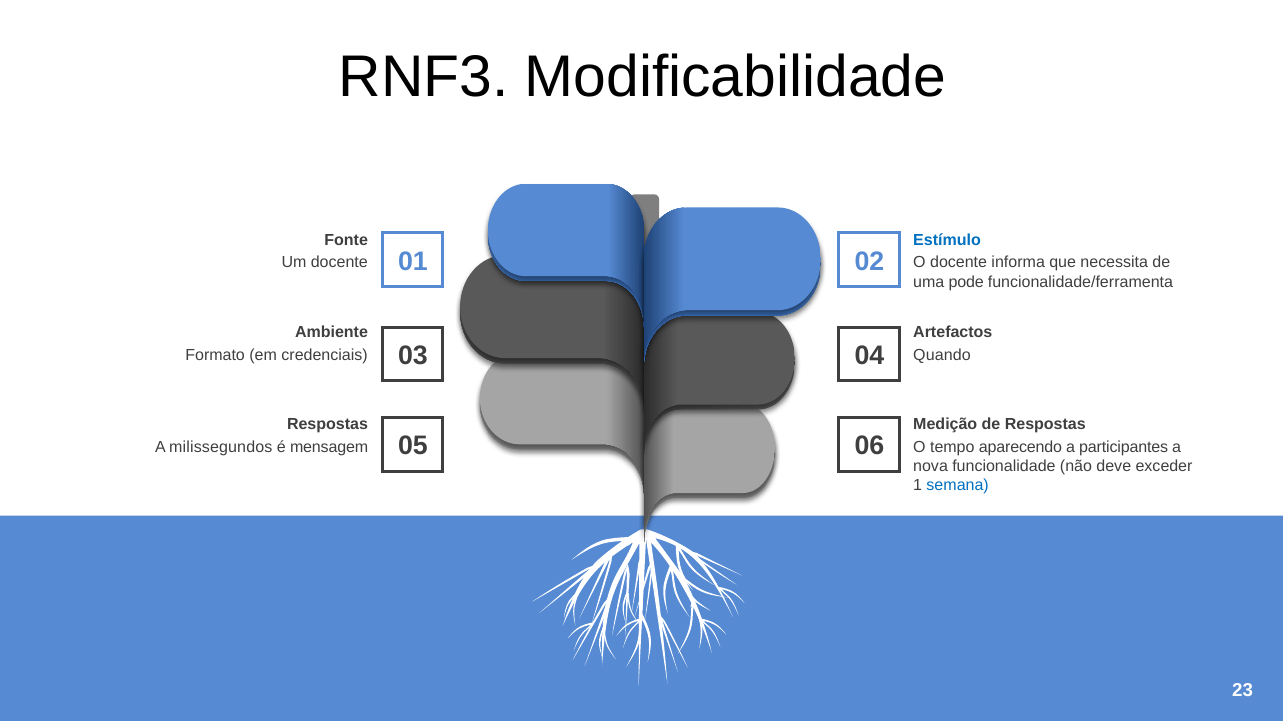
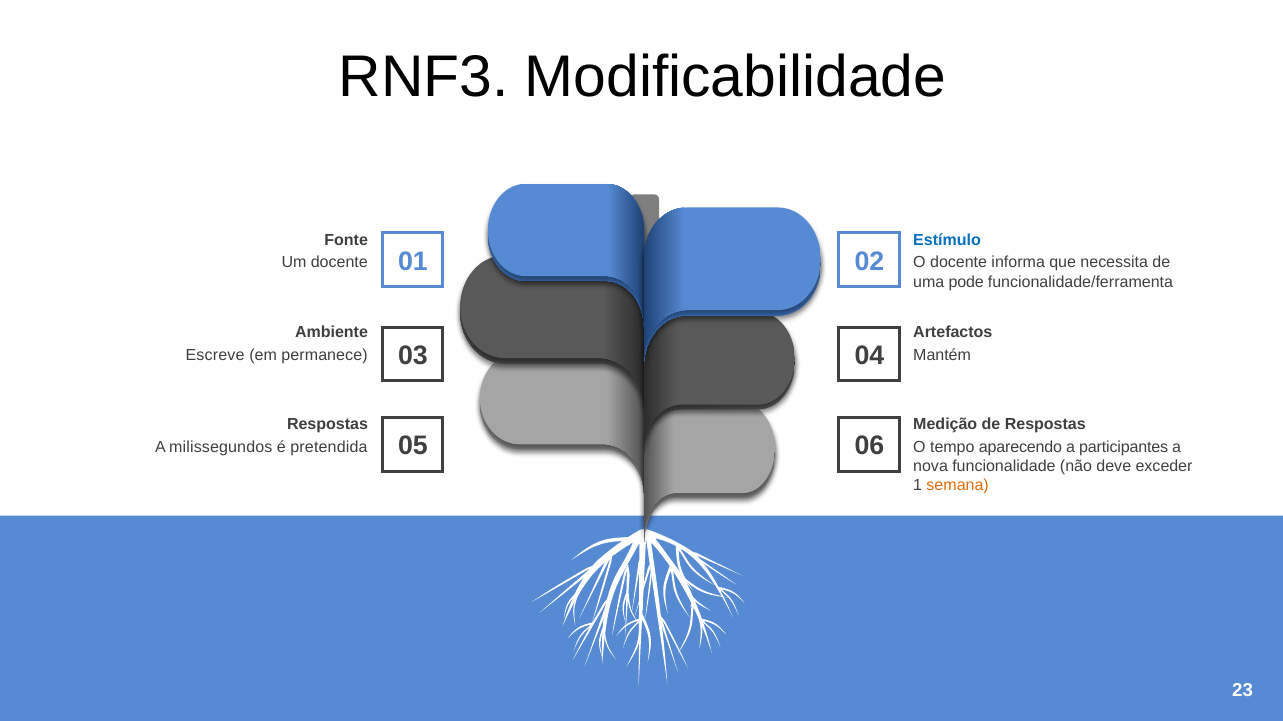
Quando: Quando -> Mantém
Formato: Formato -> Escreve
credenciais: credenciais -> permanece
mensagem: mensagem -> pretendida
semana colour: blue -> orange
